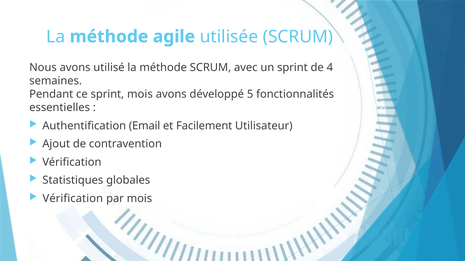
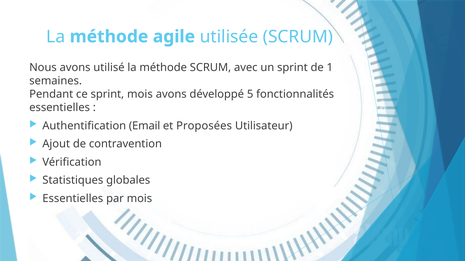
4: 4 -> 1
Facilement: Facilement -> Proposées
Vérification at (73, 199): Vérification -> Essentielles
